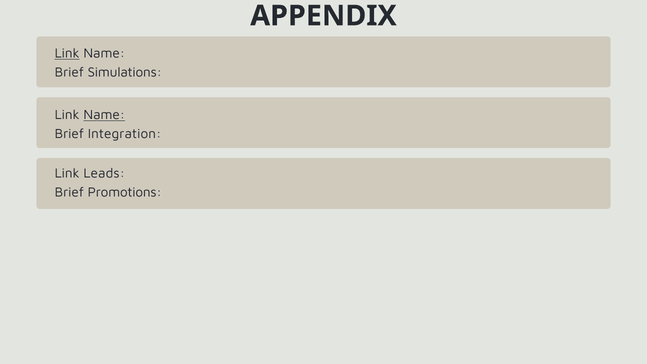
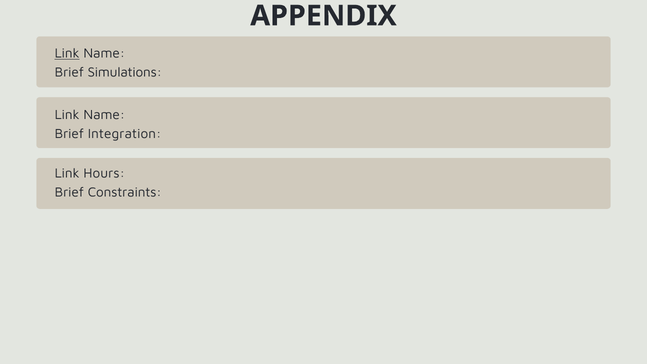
Name at (104, 115) underline: present -> none
Leads: Leads -> Hours
Promotions: Promotions -> Constraints
